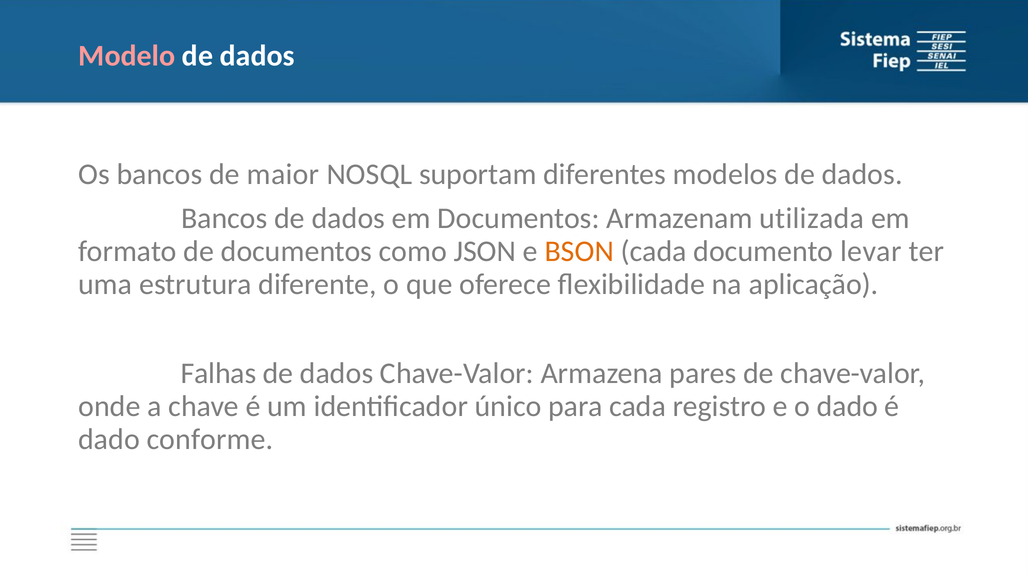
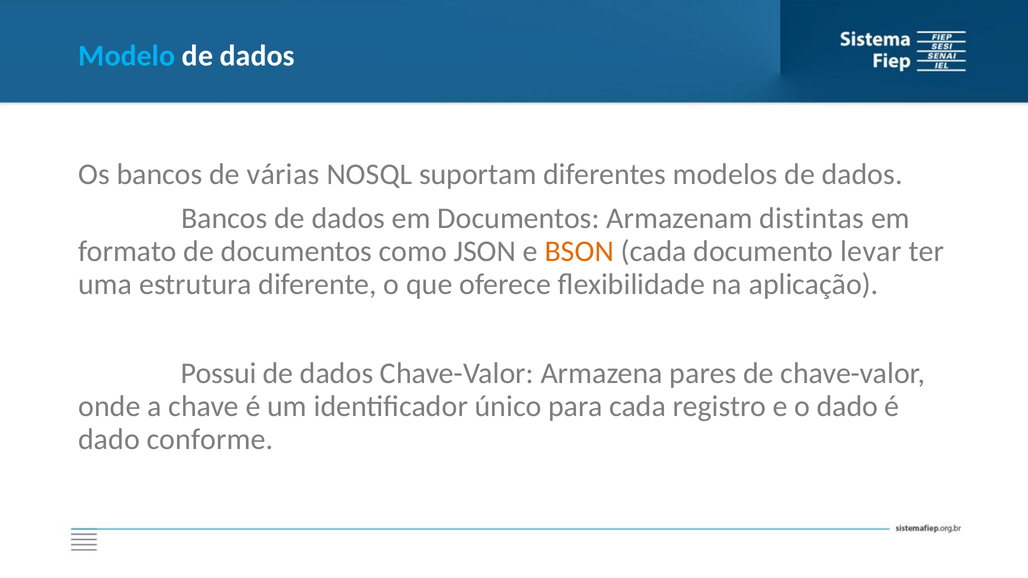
Modelo colour: pink -> light blue
maior: maior -> várias
utilizada: utilizada -> distintas
Falhas: Falhas -> Possui
